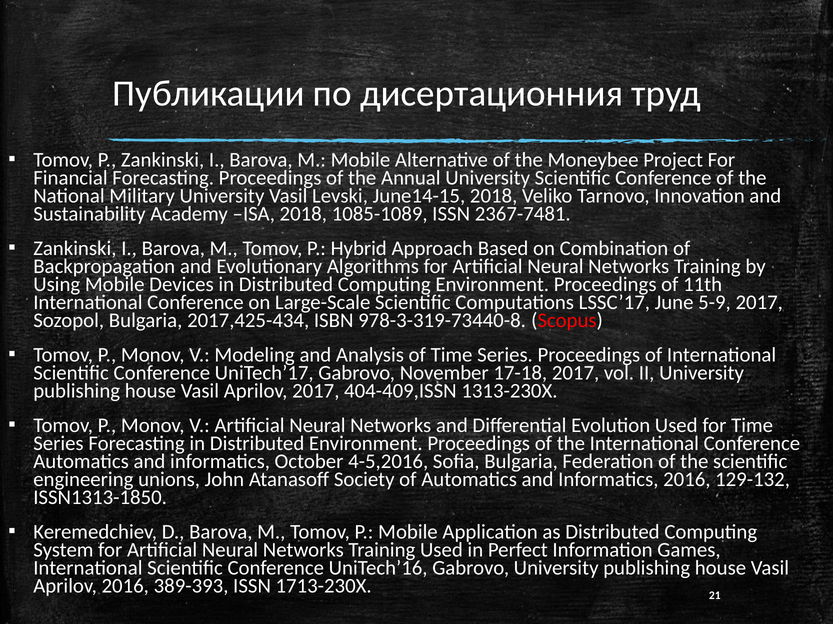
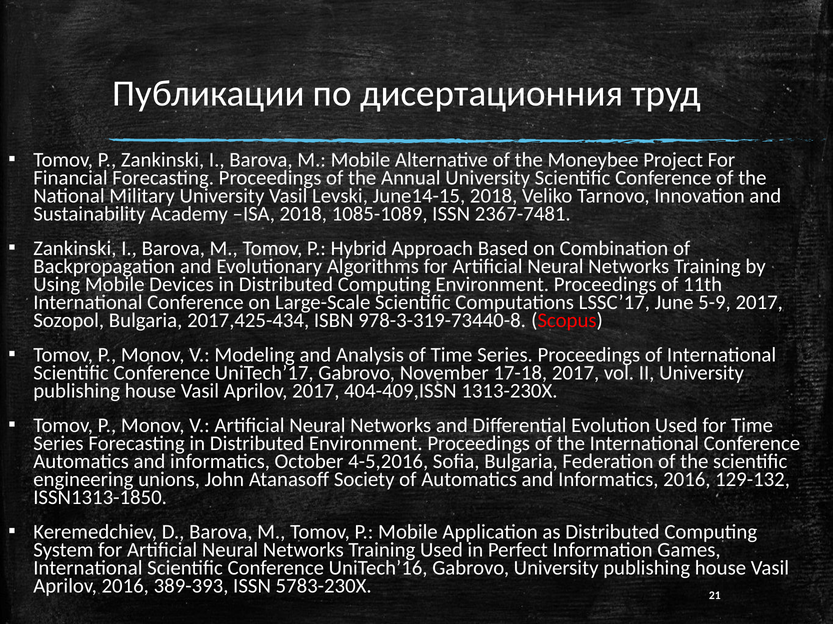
1713-230X: 1713-230X -> 5783-230X
